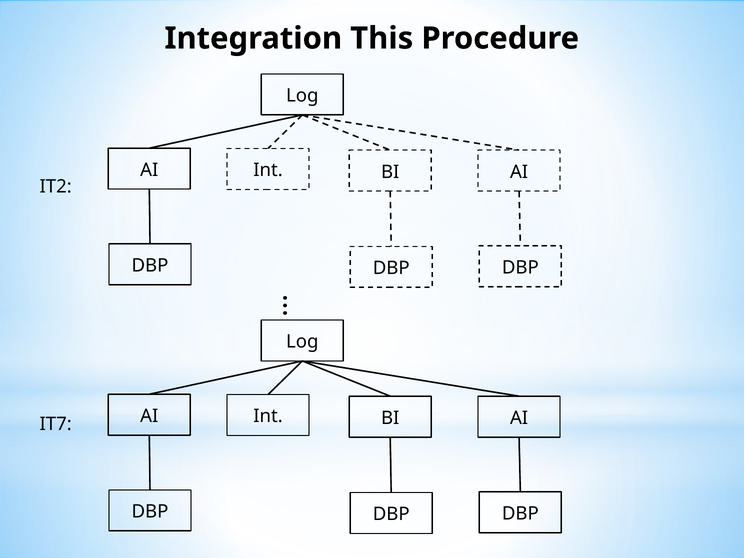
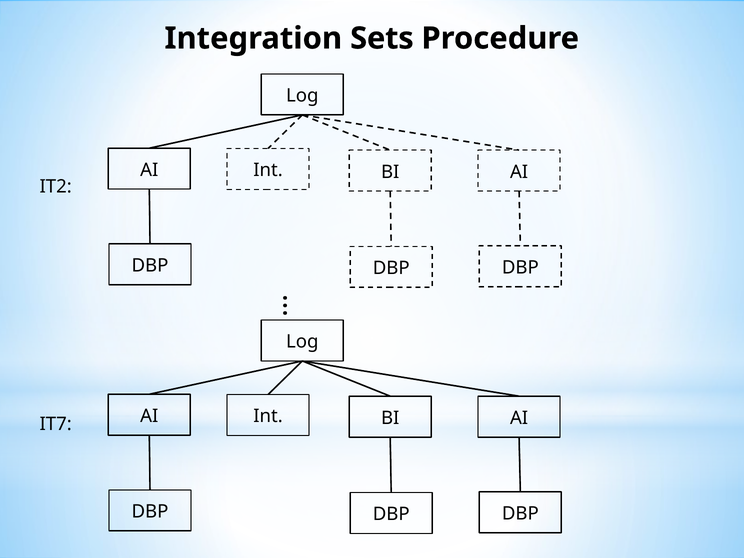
This: This -> Sets
